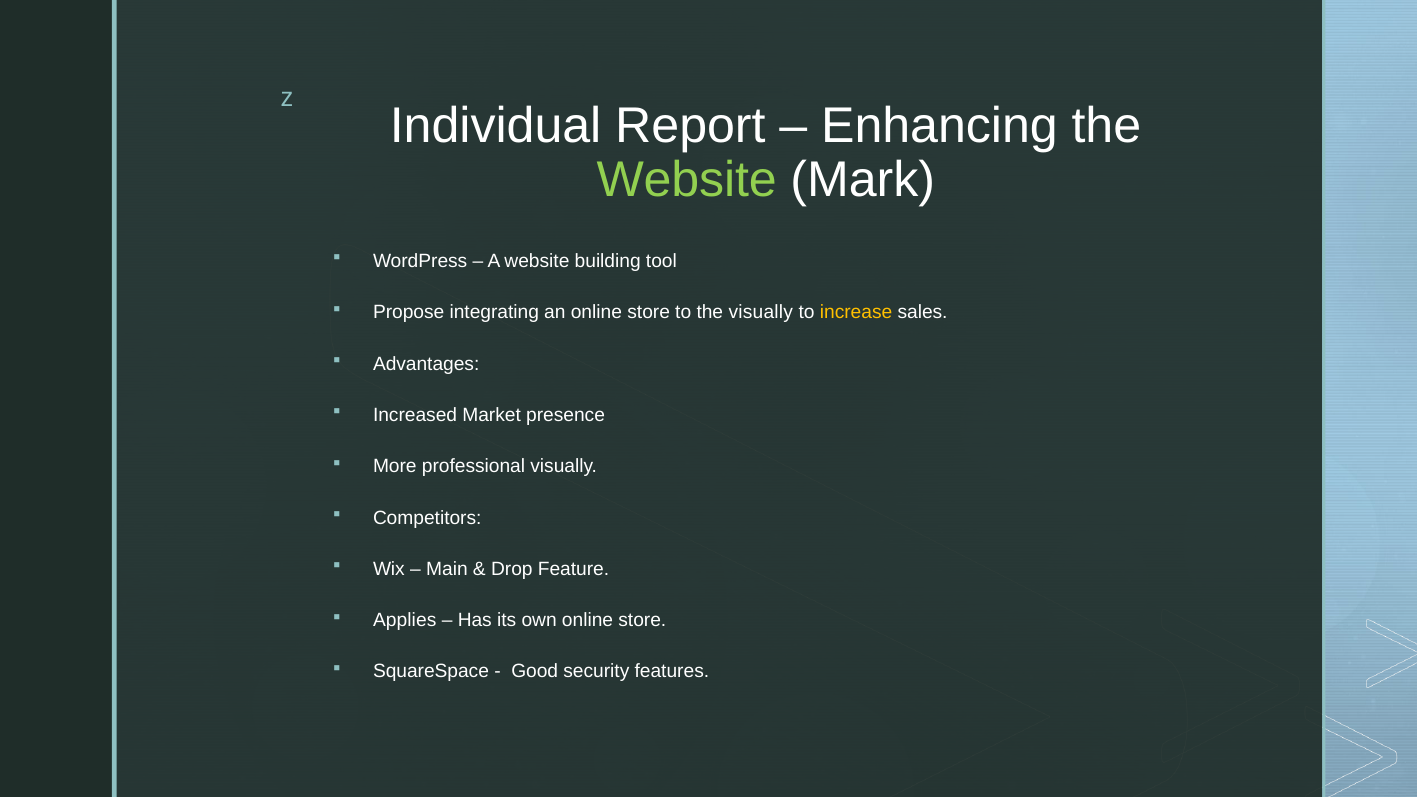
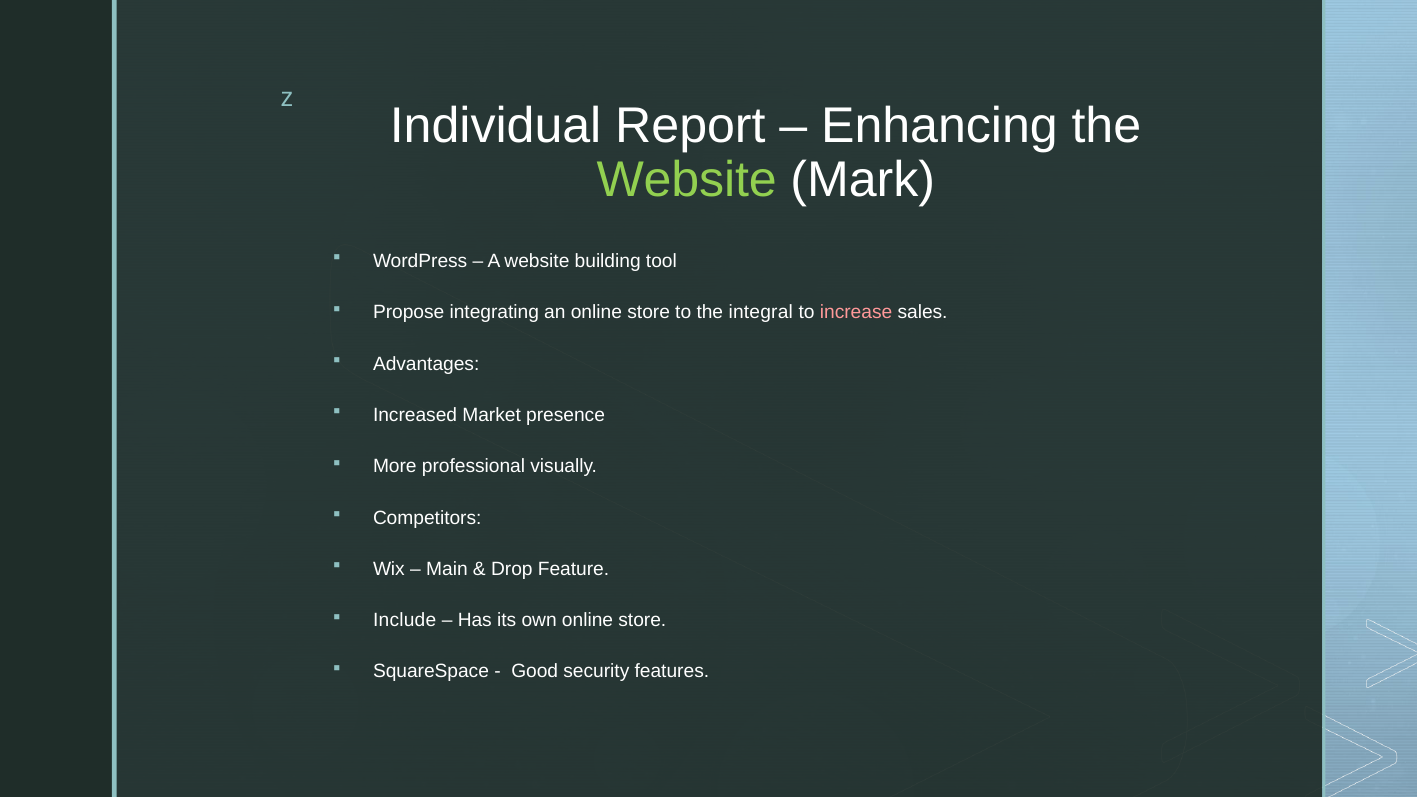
the visually: visually -> integral
increase colour: yellow -> pink
Applies: Applies -> Include
